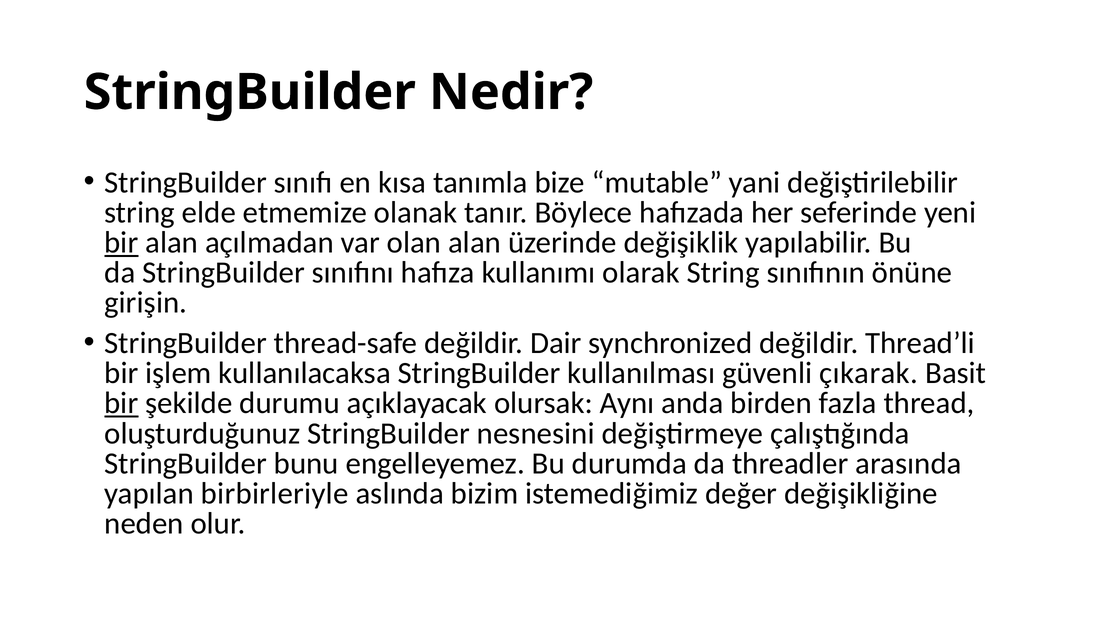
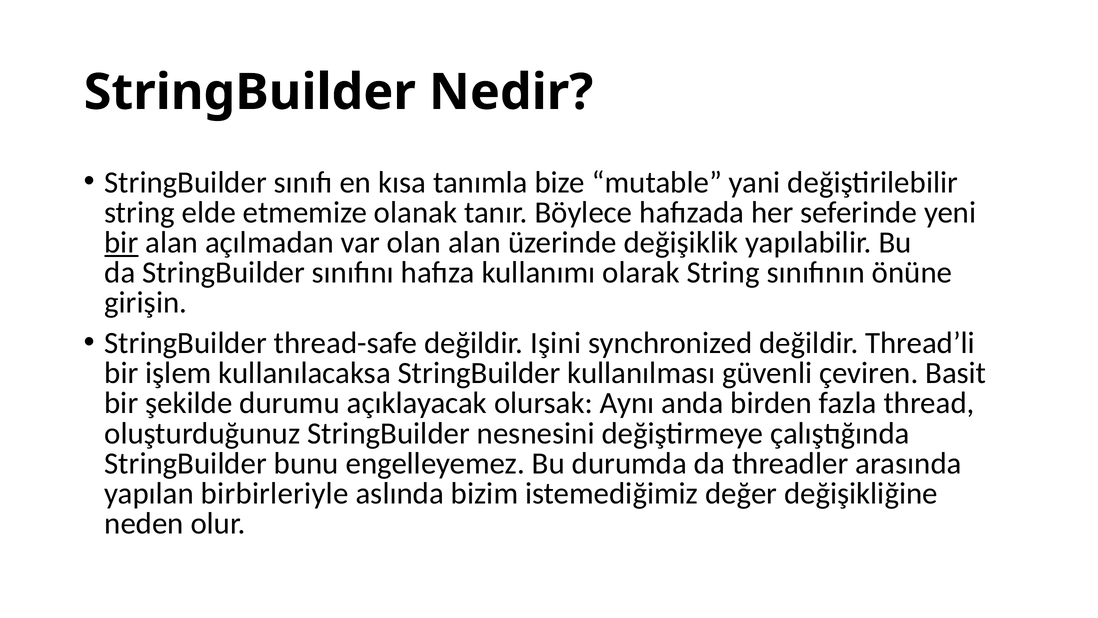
Dair: Dair -> Işini
çıkarak: çıkarak -> çeviren
bir at (121, 403) underline: present -> none
